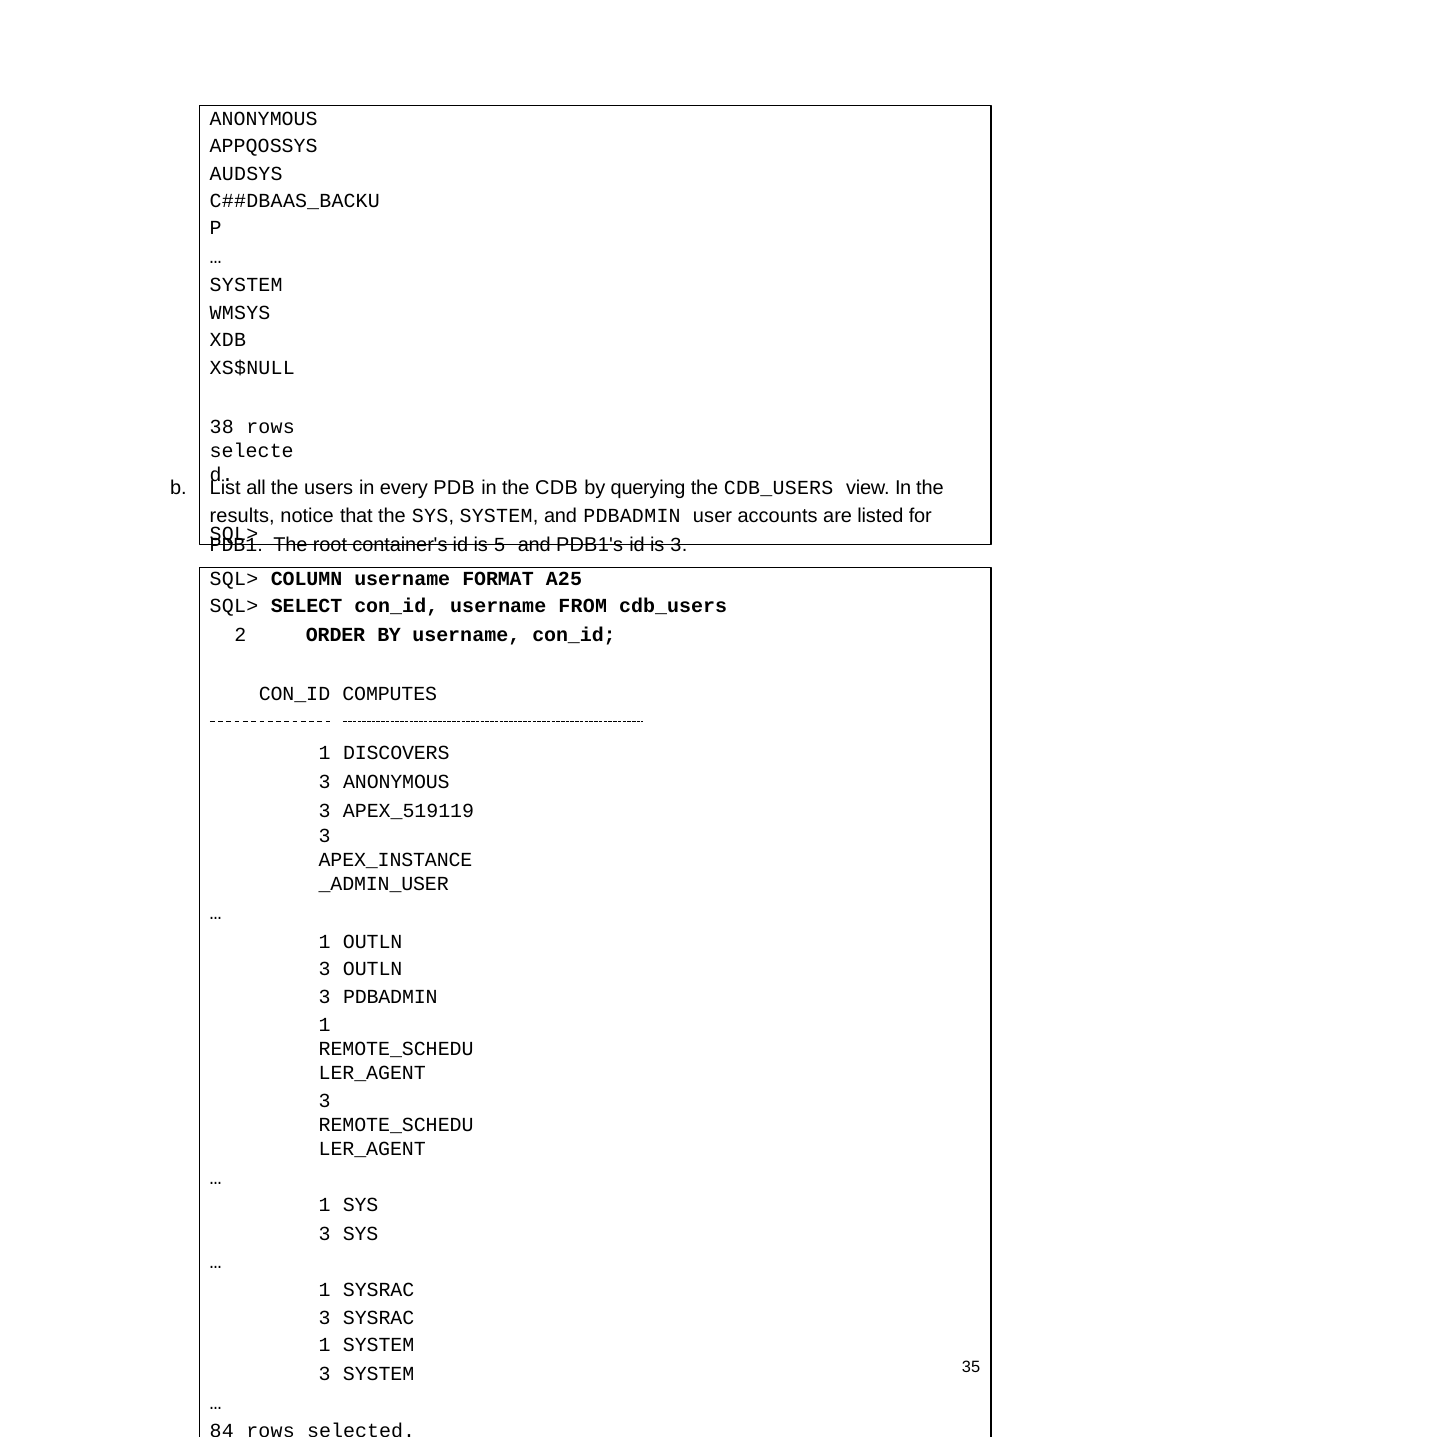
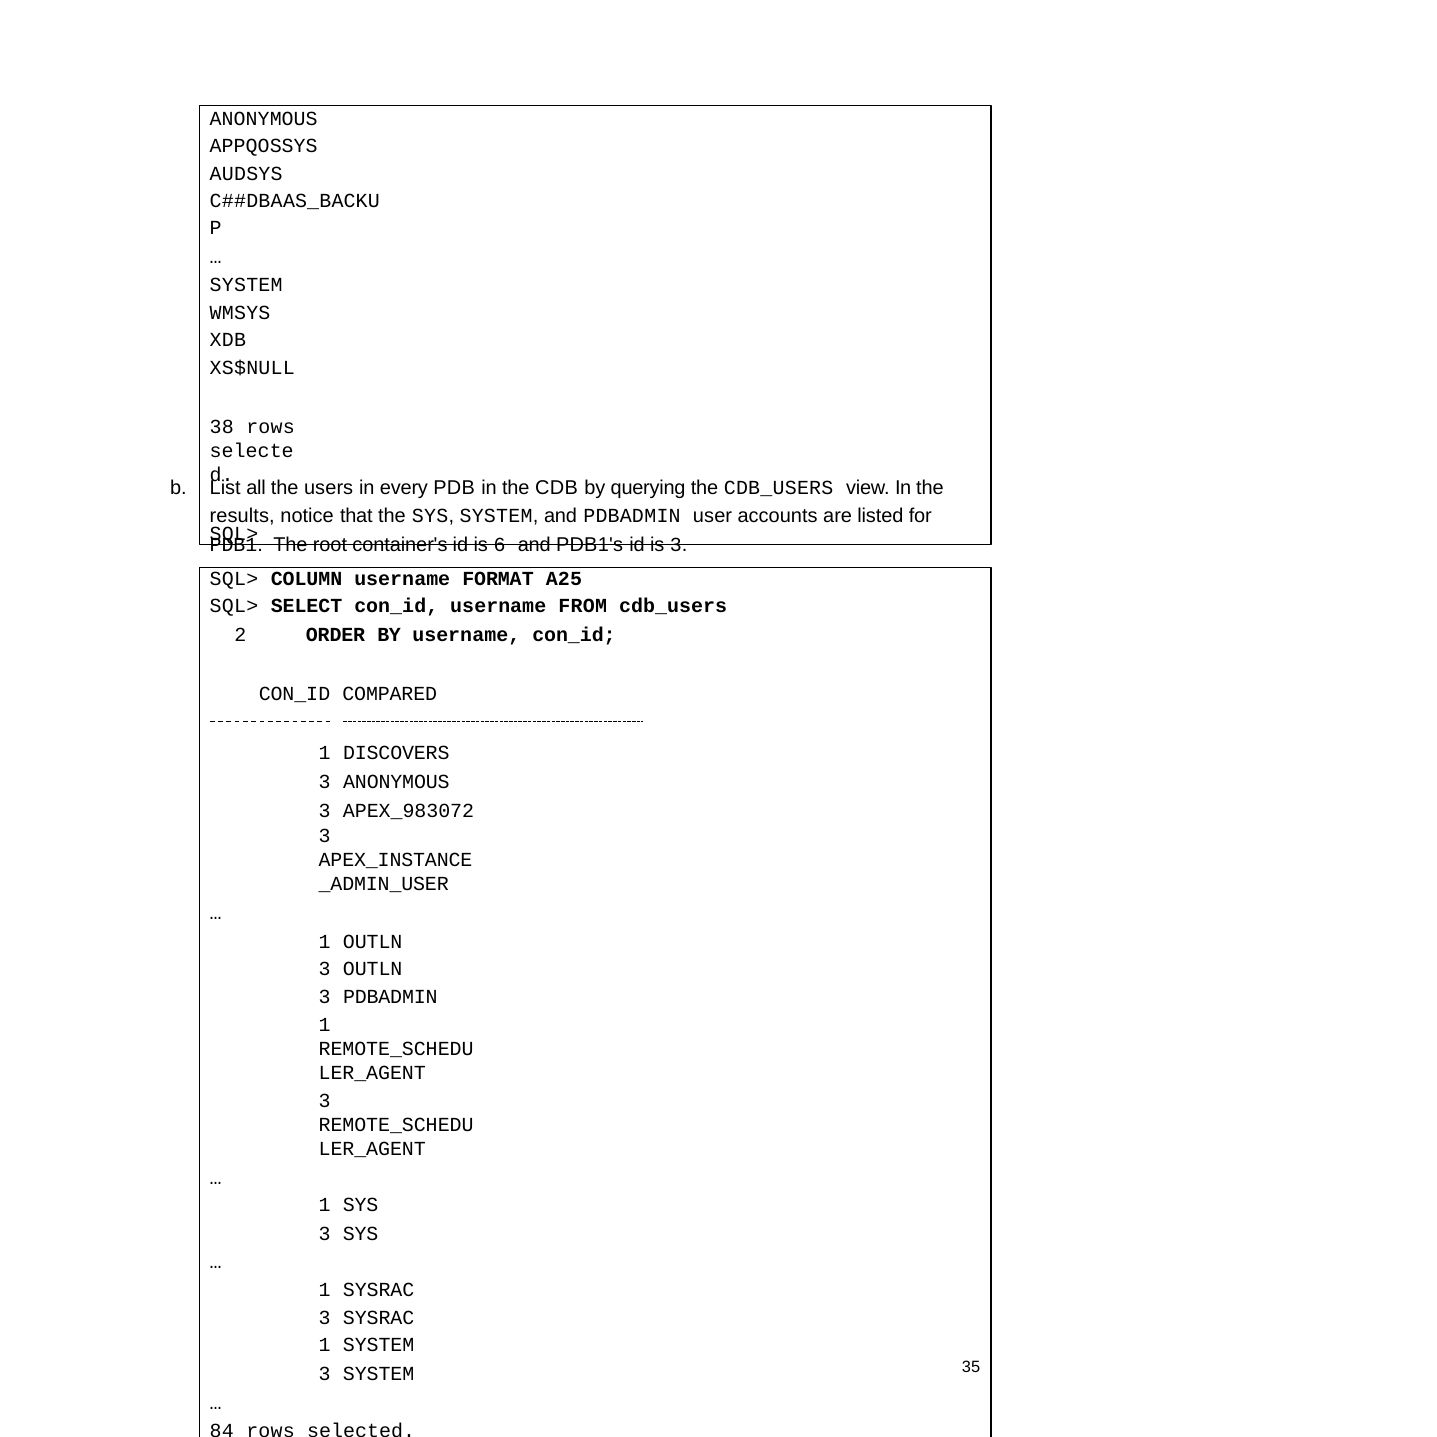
5: 5 -> 6
COMPUTES: COMPUTES -> COMPARED
APEX_519119: APEX_519119 -> APEX_983072
